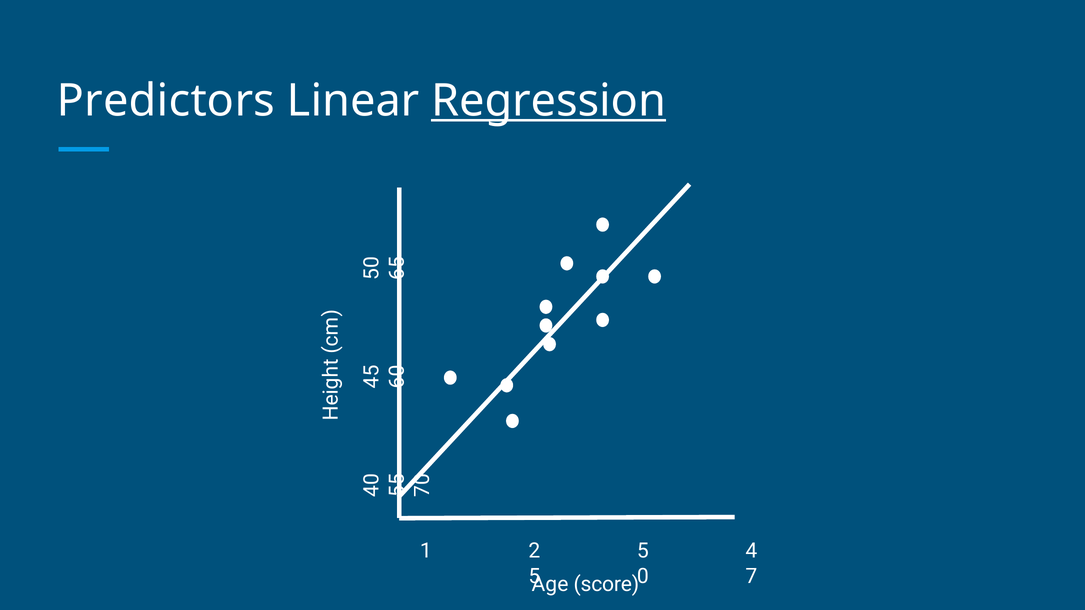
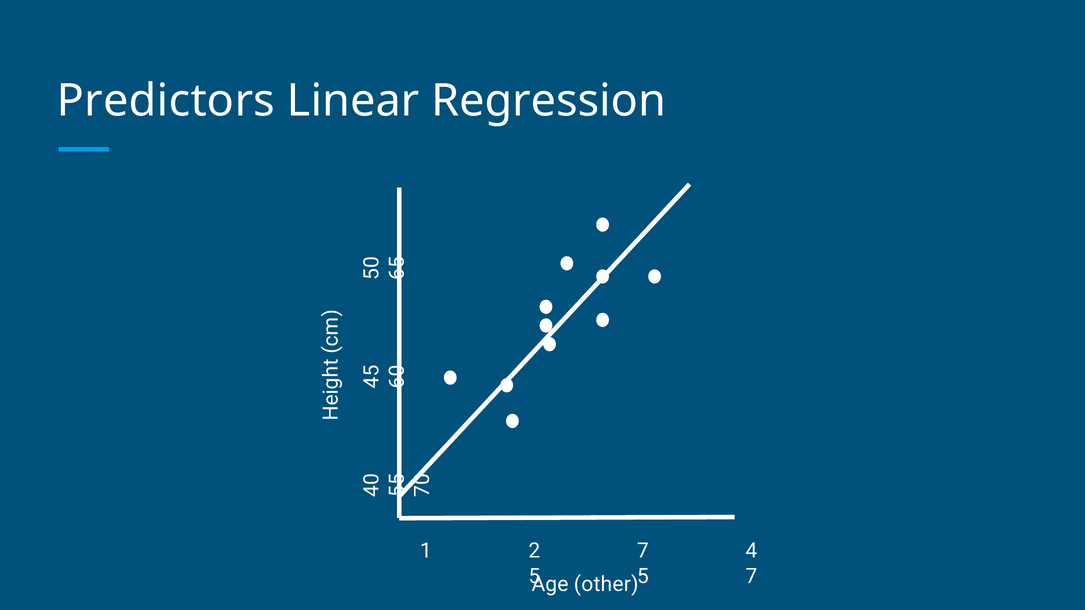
Regression underline: present -> none
2 5: 5 -> 7
0 at (643, 577): 0 -> 5
score: score -> other
